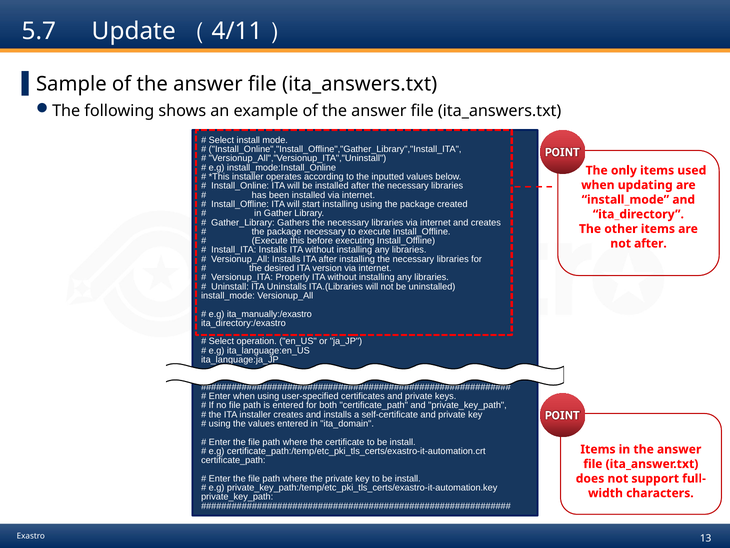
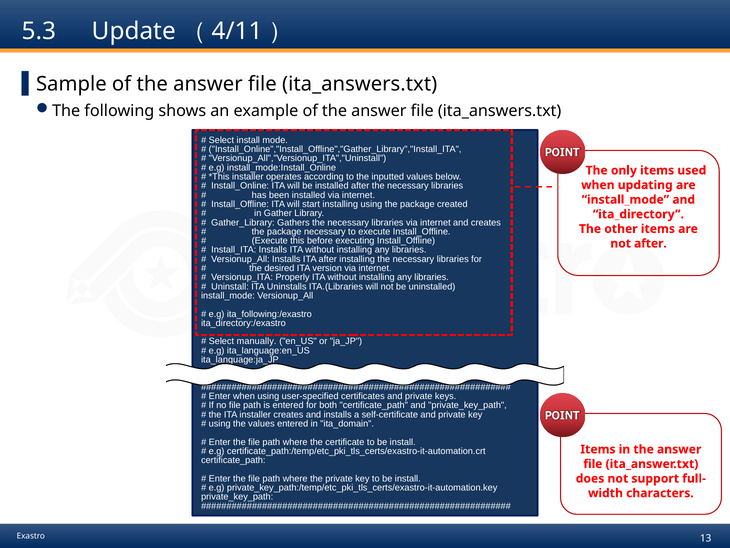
5.7: 5.7 -> 5.3
ita_manually:/exastro: ita_manually:/exastro -> ita_following:/exastro
operation: operation -> manually
